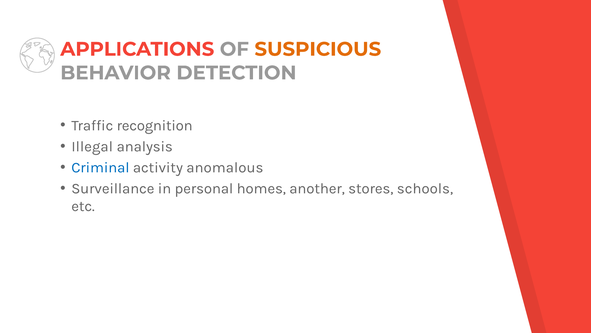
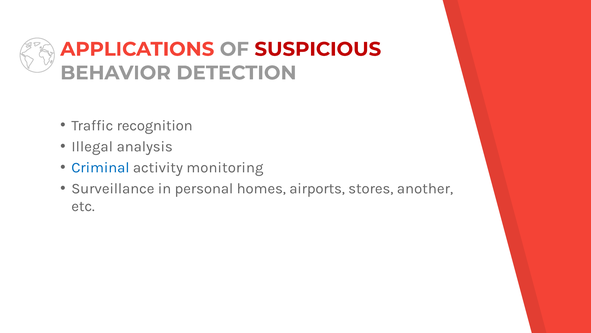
SUSPICIOUS colour: orange -> red
anomalous: anomalous -> monitoring
another: another -> airports
schools: schools -> another
